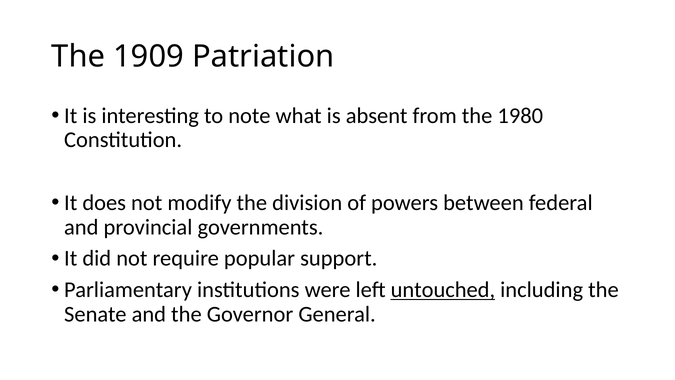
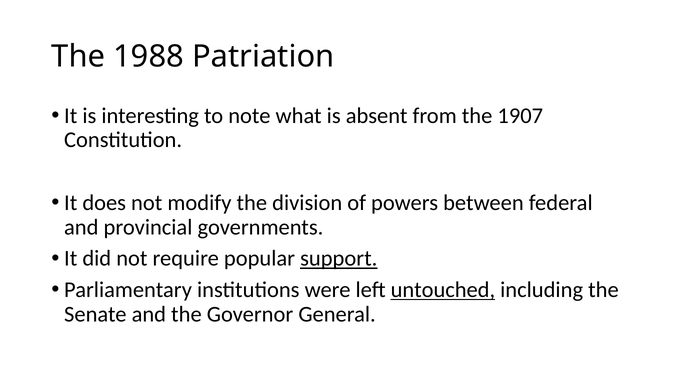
1909: 1909 -> 1988
1980: 1980 -> 1907
support underline: none -> present
